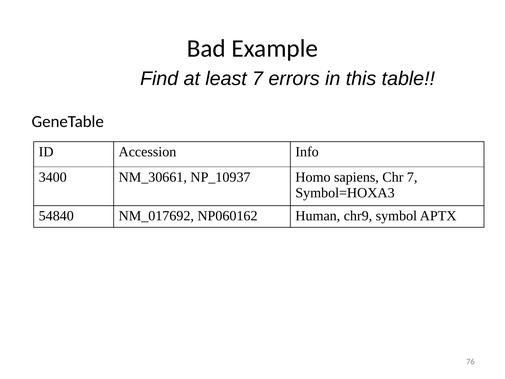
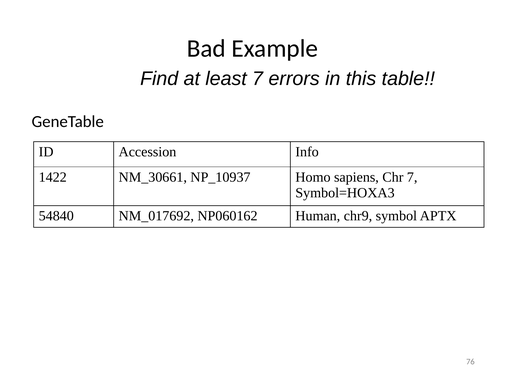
3400: 3400 -> 1422
